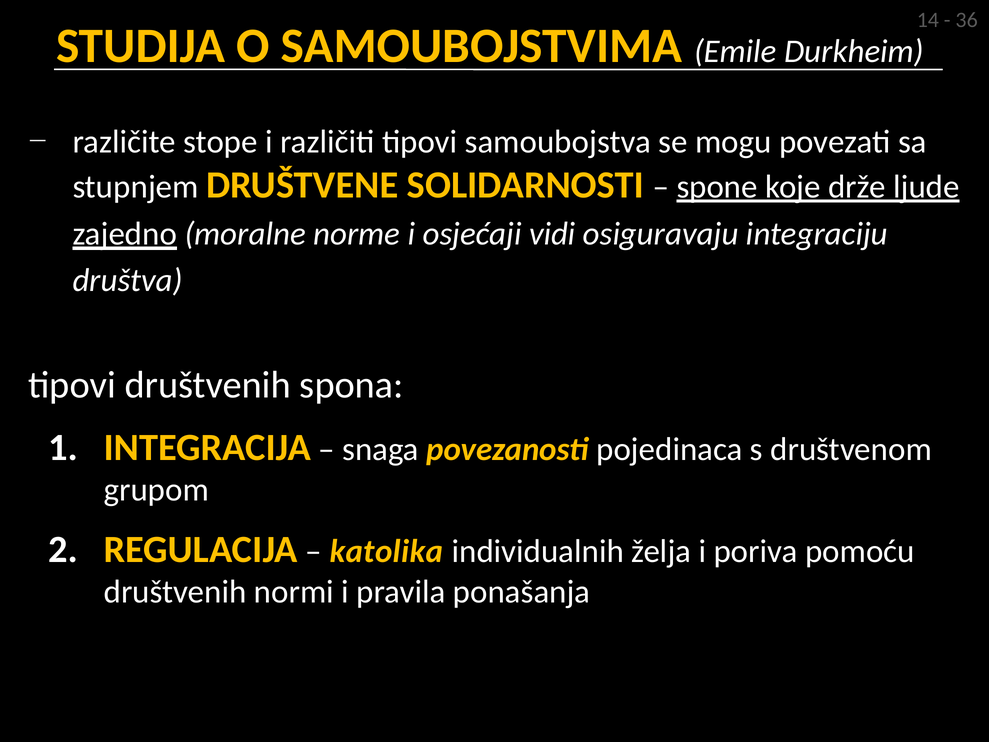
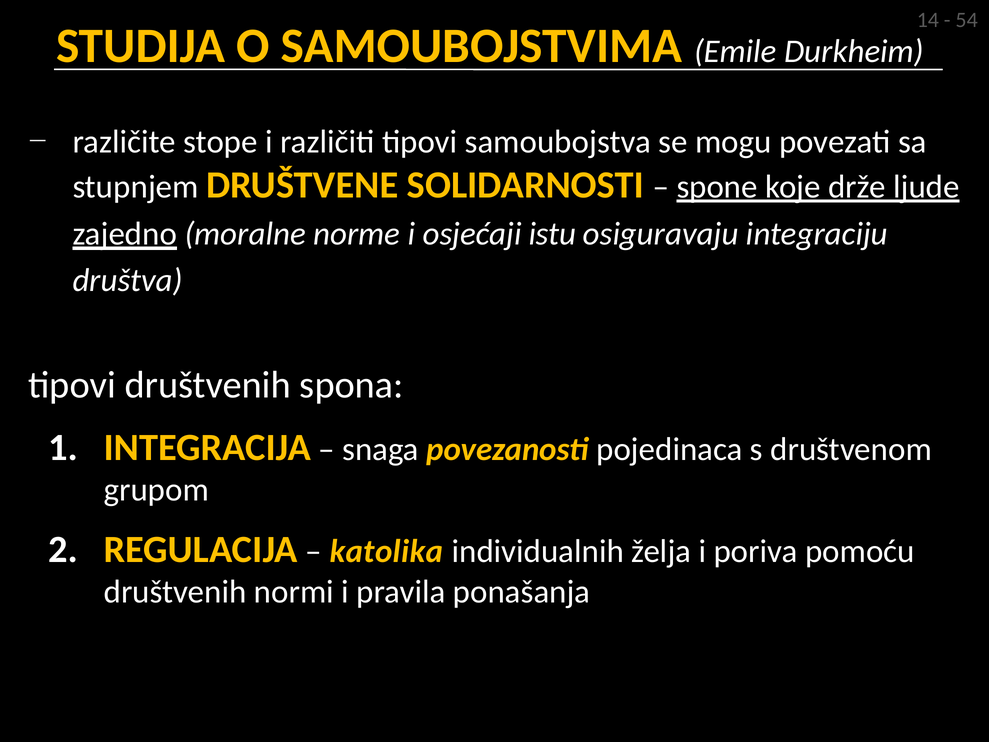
36: 36 -> 54
vidi: vidi -> istu
